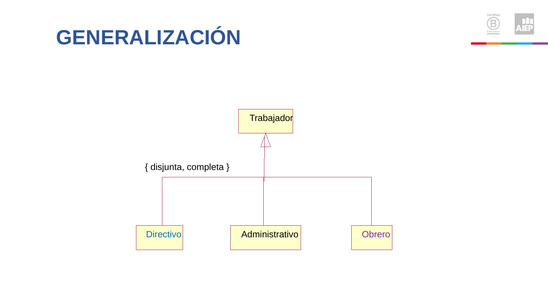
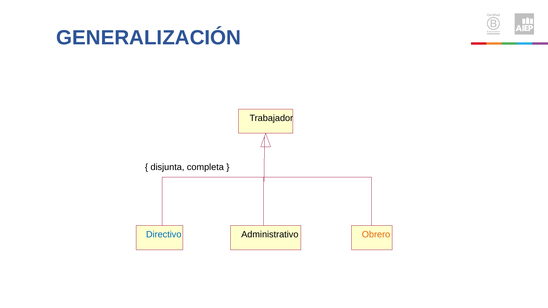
Obrero colour: purple -> orange
